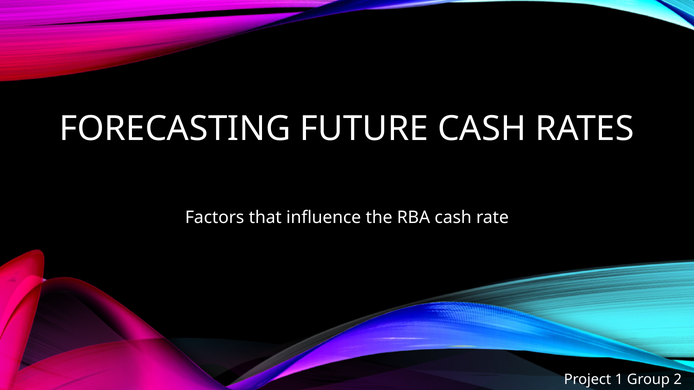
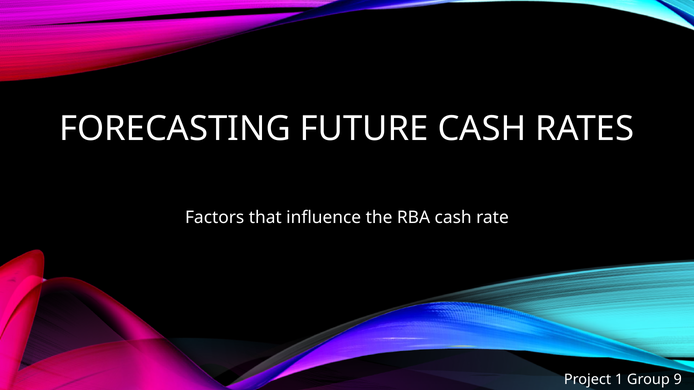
2: 2 -> 9
